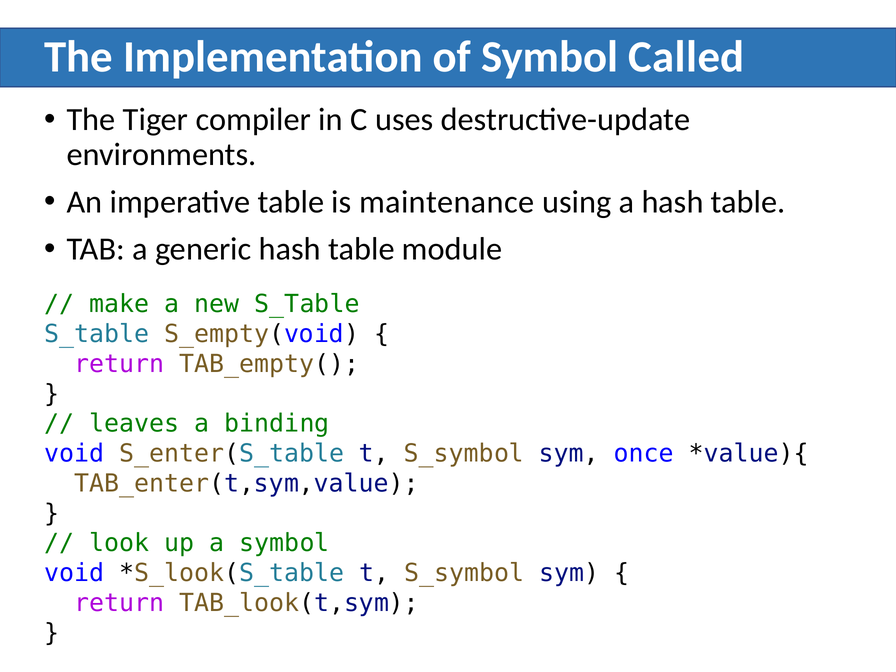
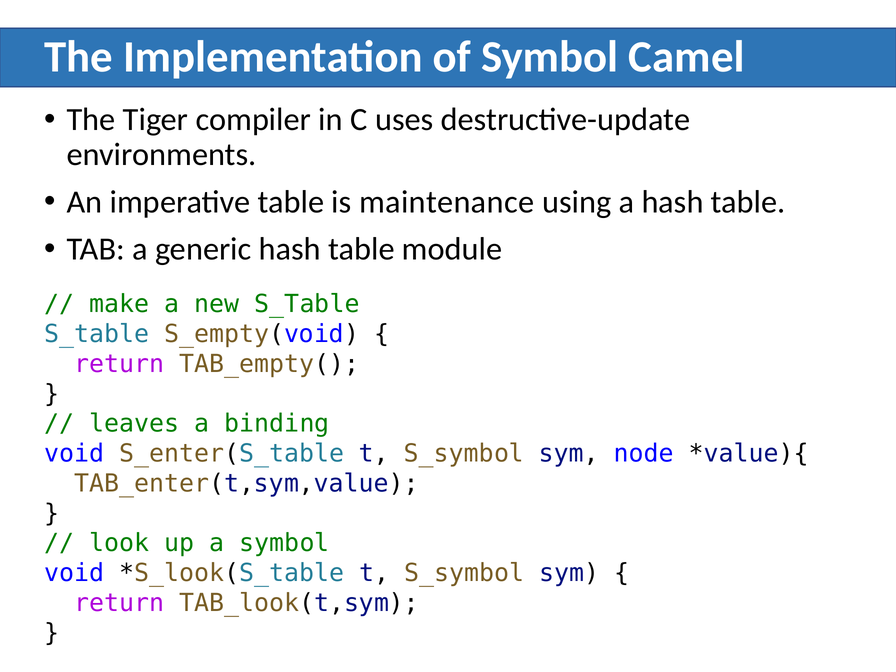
Called: Called -> Camel
once: once -> node
